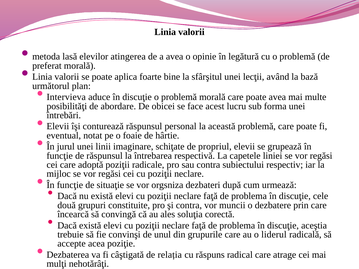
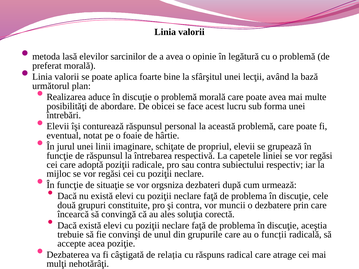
atingerea: atingerea -> sarcinilor
Intervieva: Intervieva -> Realizarea
liderul: liderul -> funcții
